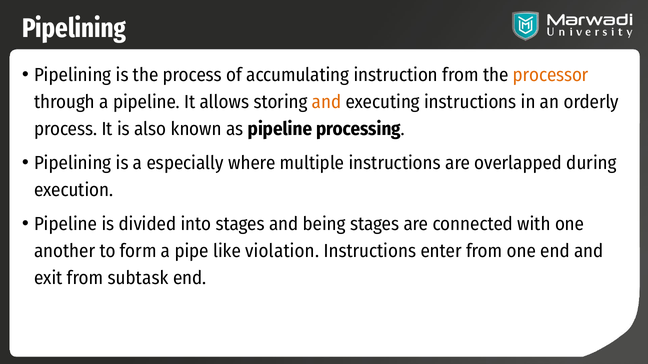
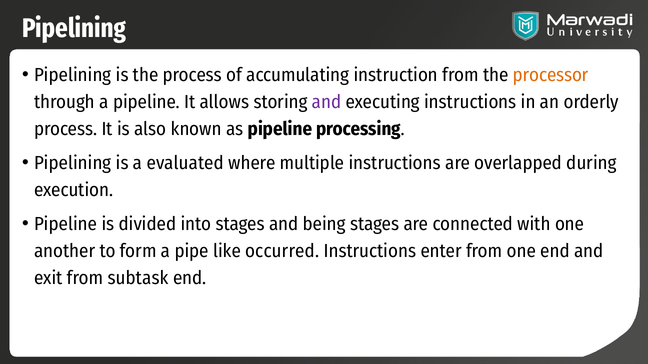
and at (327, 102) colour: orange -> purple
especially: especially -> evaluated
violation: violation -> occurred
